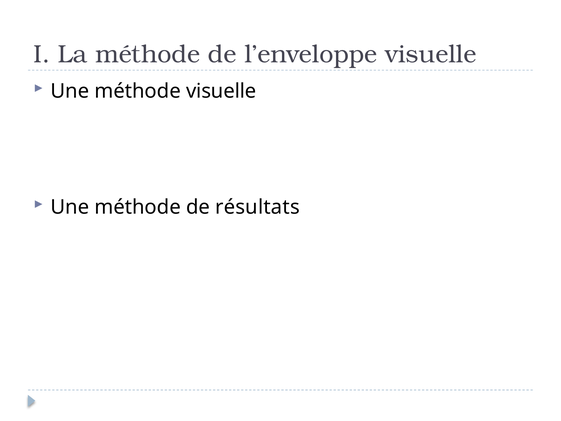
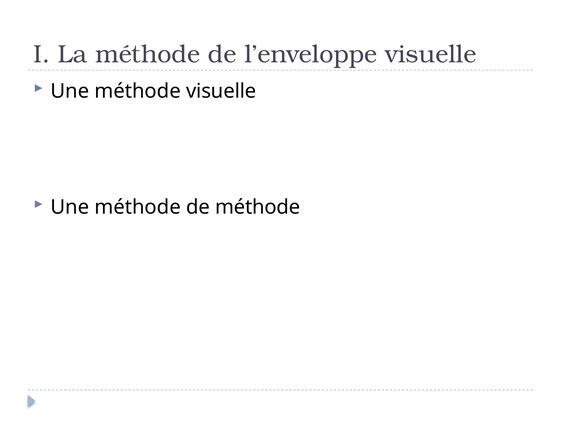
de résultats: résultats -> méthode
